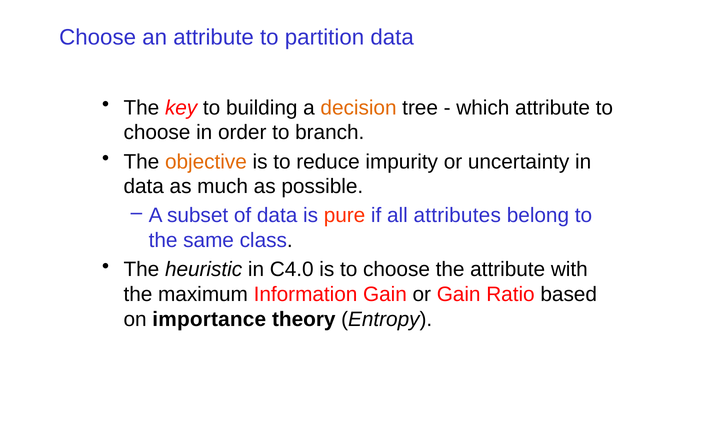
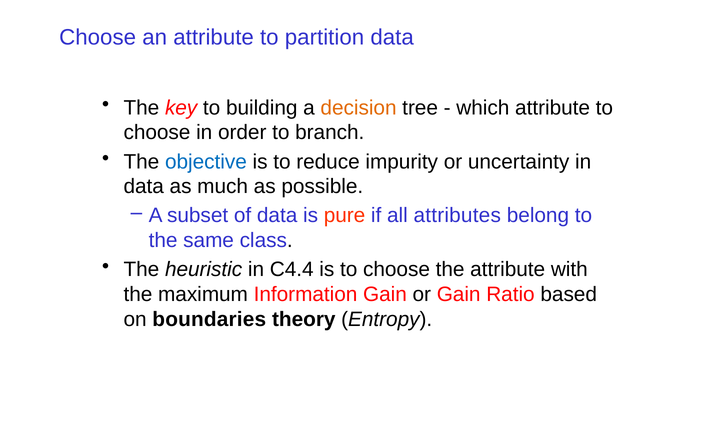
objective colour: orange -> blue
C4.0: C4.0 -> C4.4
importance: importance -> boundaries
